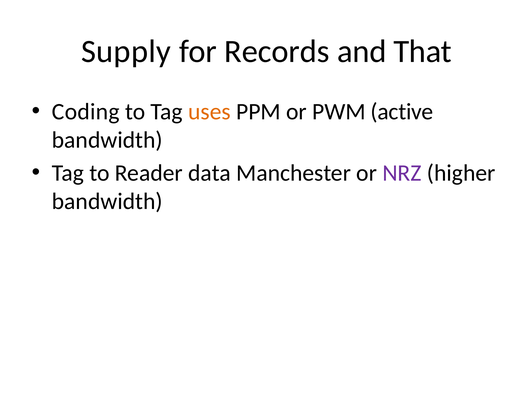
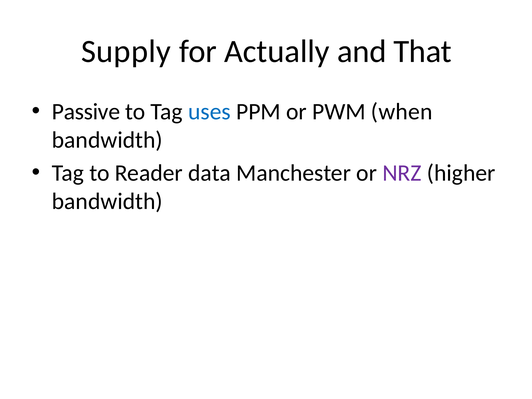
Records: Records -> Actually
Coding: Coding -> Passive
uses colour: orange -> blue
active: active -> when
